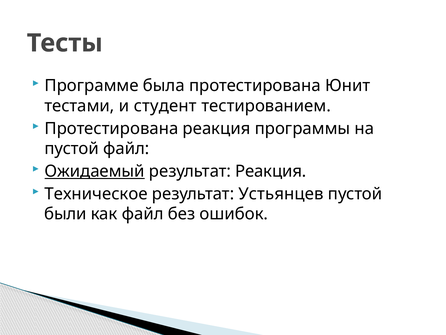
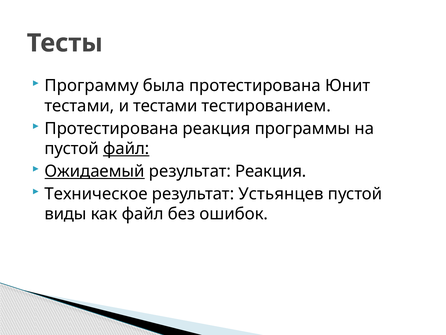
Программе: Программе -> Программу
и студент: студент -> тестами
файл at (126, 148) underline: none -> present
были: были -> виды
